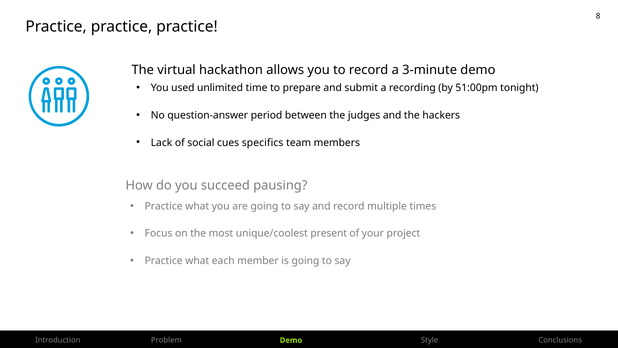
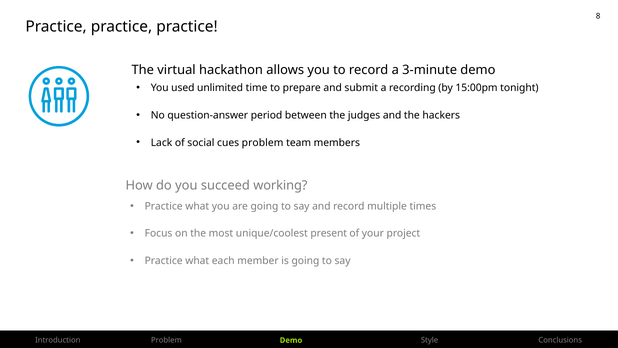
51:00pm: 51:00pm -> 15:00pm
cues specifics: specifics -> problem
pausing: pausing -> working
